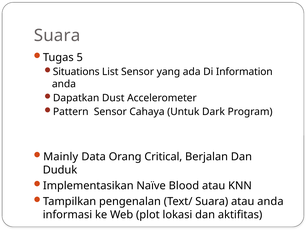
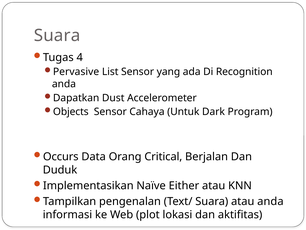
5: 5 -> 4
Situations: Situations -> Pervasive
Information: Information -> Recognition
Pattern: Pattern -> Objects
Mainly: Mainly -> Occurs
Blood: Blood -> Either
